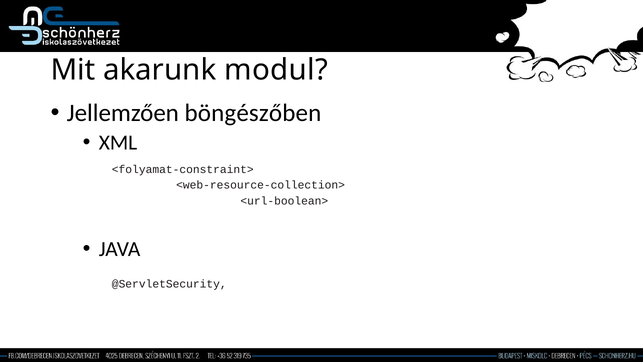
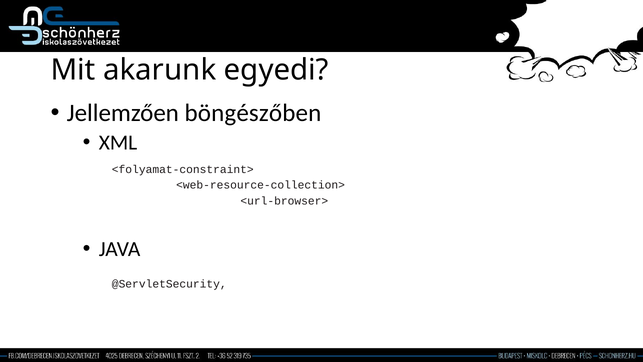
modul: modul -> egyedi
<url-boolean>: <url-boolean> -> <url-browser>
